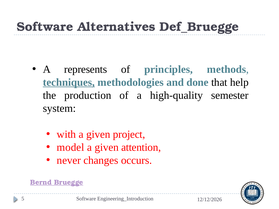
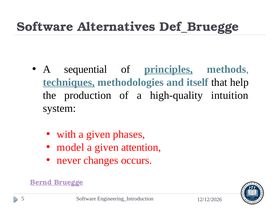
represents: represents -> sequential
principles underline: none -> present
done: done -> itself
semester: semester -> intuition
project: project -> phases
